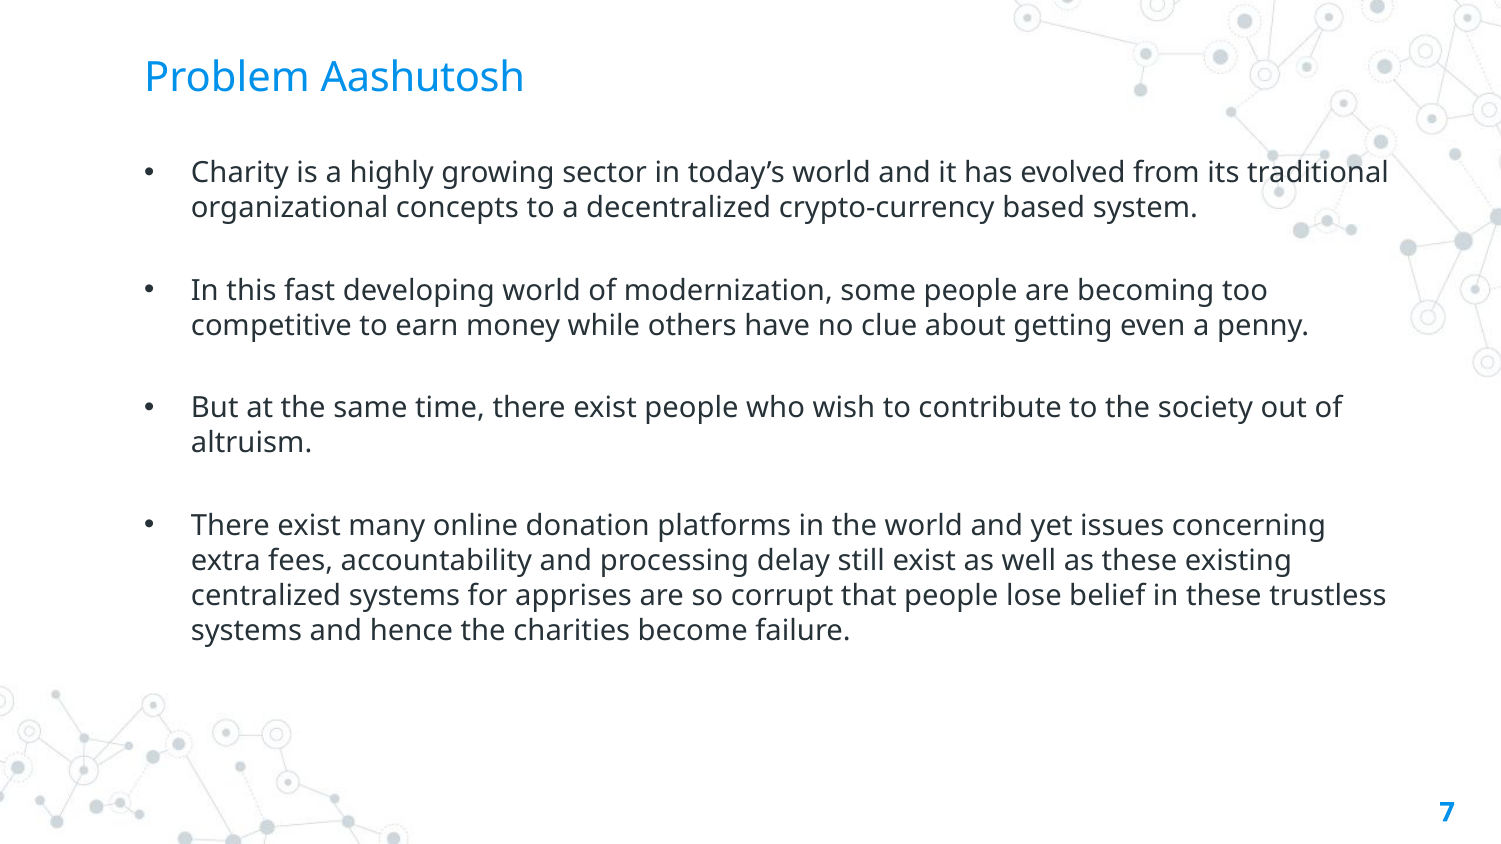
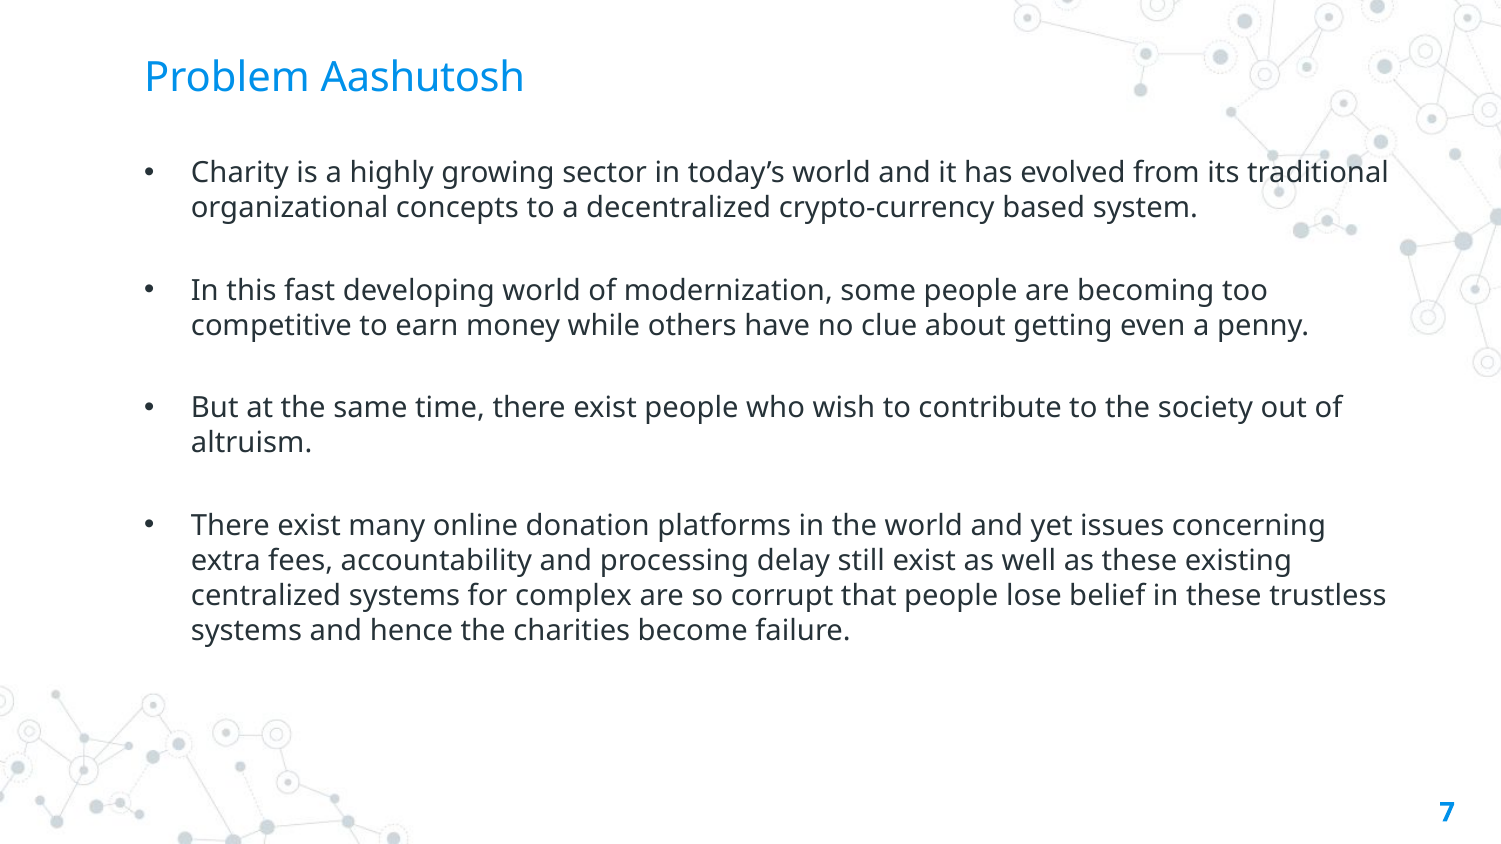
apprises: apprises -> complex
